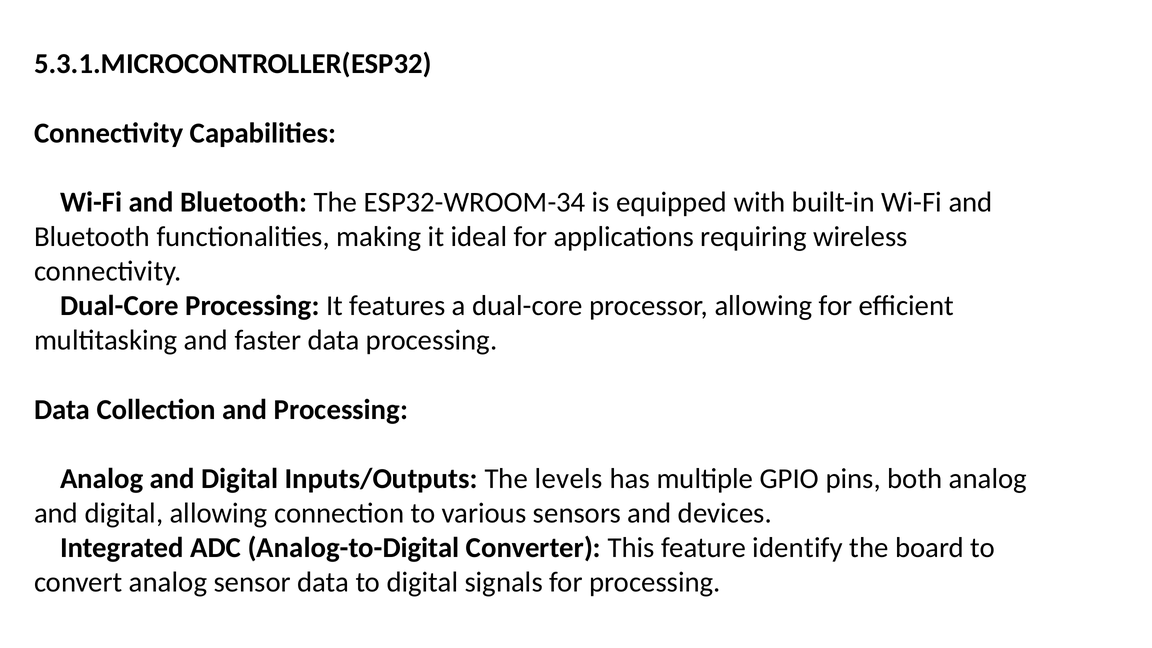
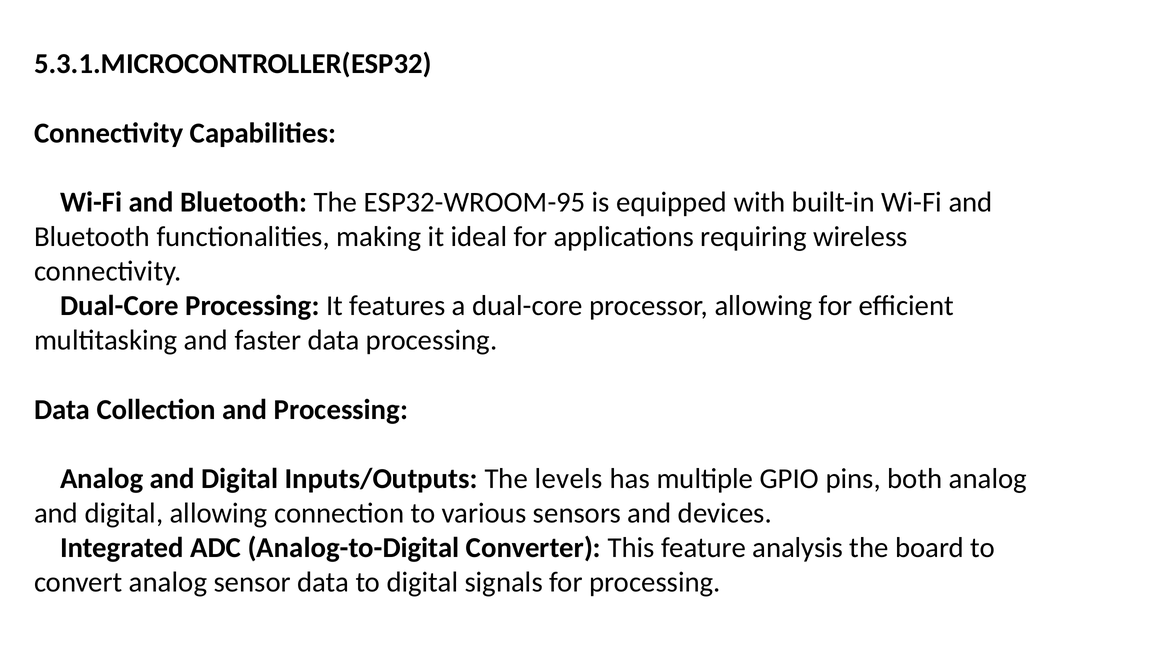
ESP32-WROOM-34: ESP32-WROOM-34 -> ESP32-WROOM-95
identify: identify -> analysis
